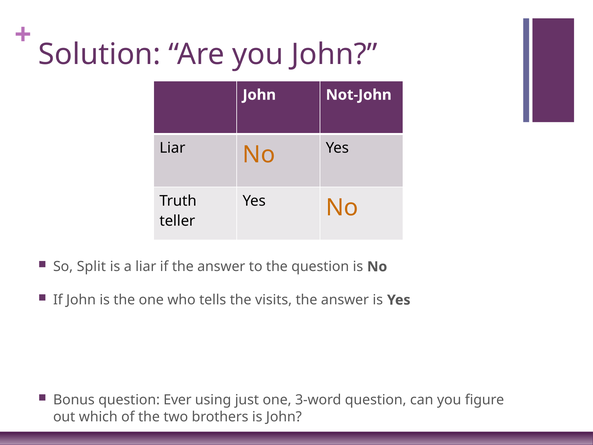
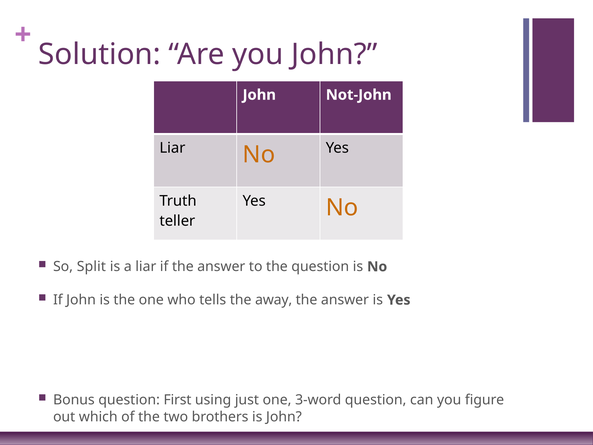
visits: visits -> away
Ever: Ever -> First
